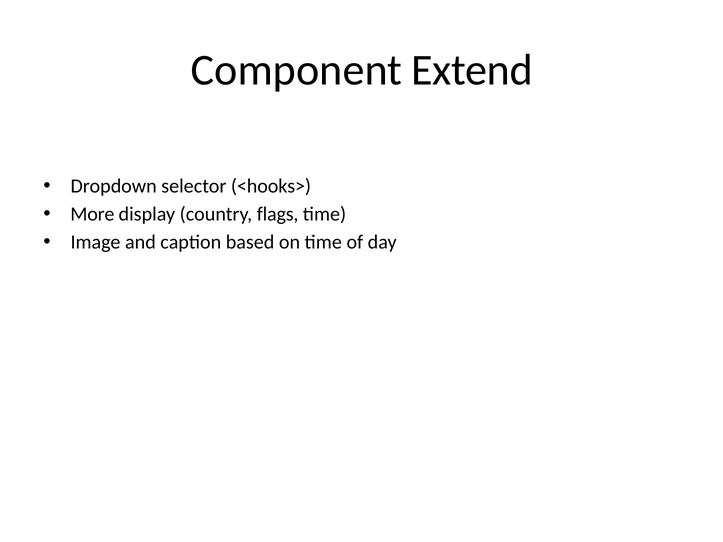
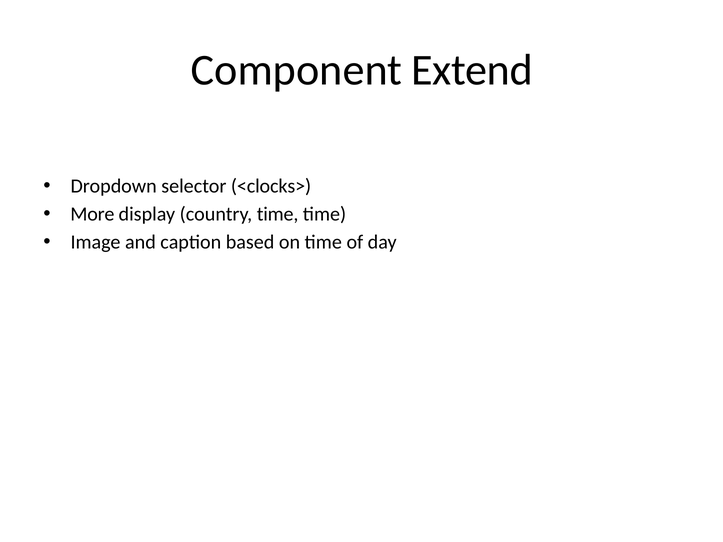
<hooks>: <hooks> -> <clocks>
country flags: flags -> time
